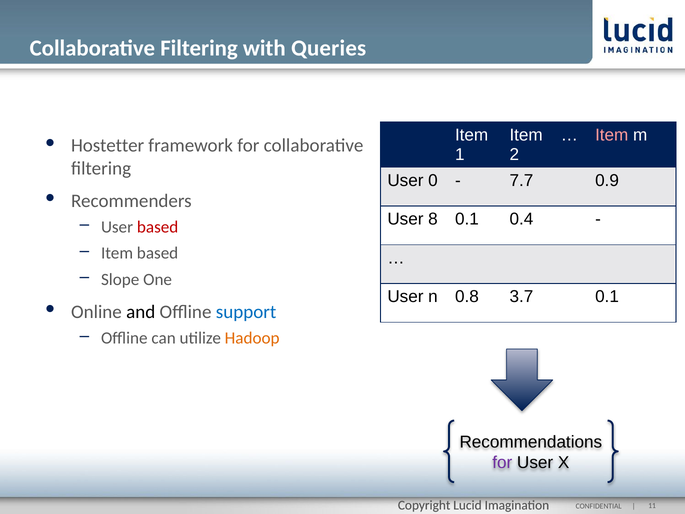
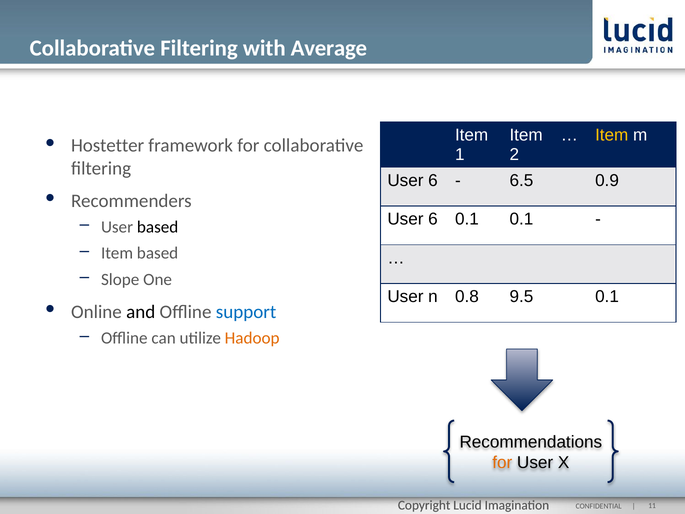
Queries: Queries -> Average
Item at (612, 135) colour: pink -> yellow
0 at (433, 180): 0 -> 6
7.7: 7.7 -> 6.5
8 at (433, 219): 8 -> 6
0.1 0.4: 0.4 -> 0.1
based at (158, 227) colour: red -> black
3.7: 3.7 -> 9.5
for at (502, 462) colour: purple -> orange
